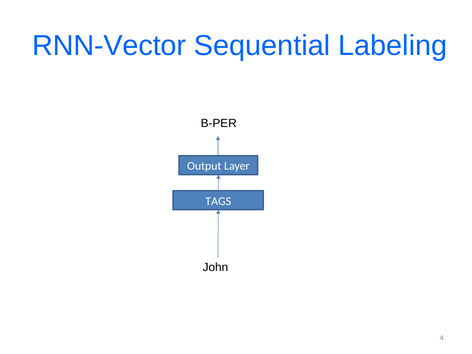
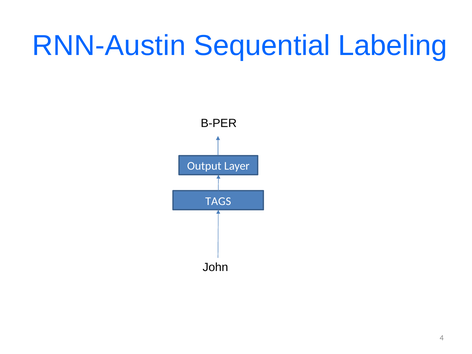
RNN-Vector: RNN-Vector -> RNN-Austin
